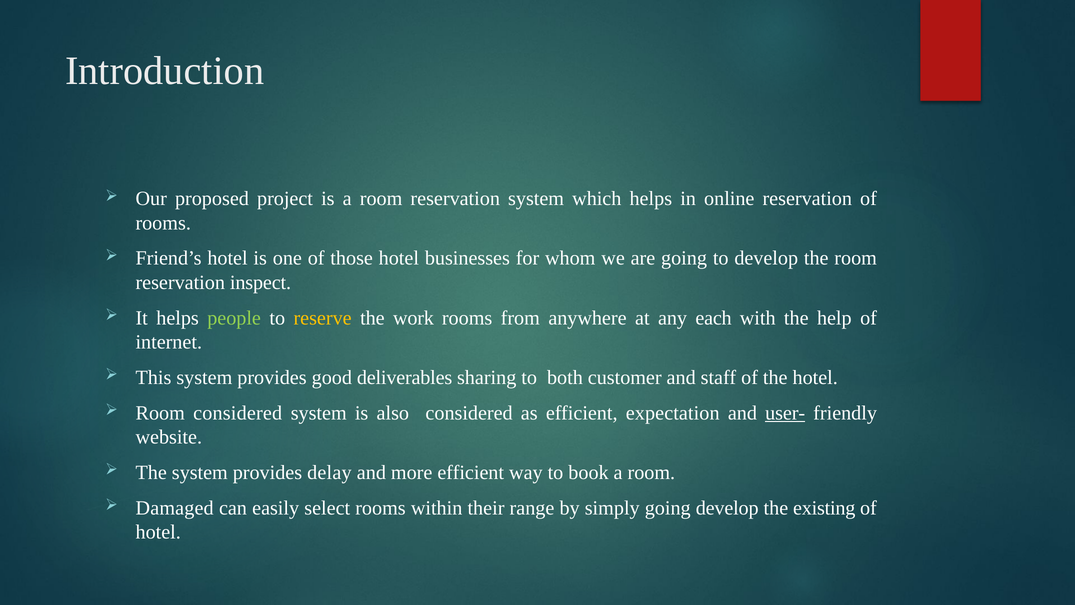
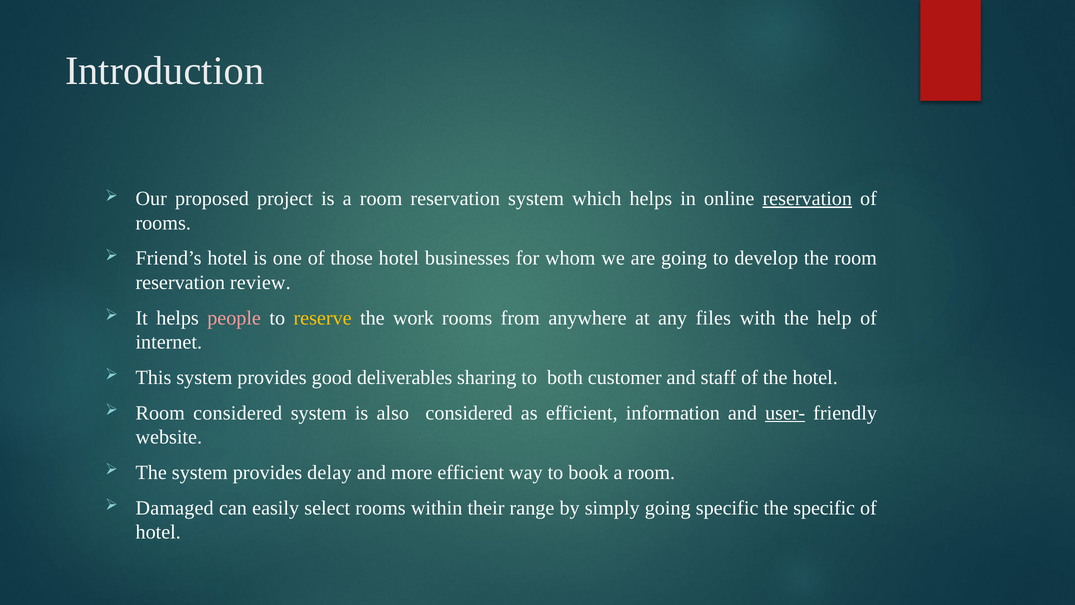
reservation at (807, 199) underline: none -> present
inspect: inspect -> review
people colour: light green -> pink
each: each -> files
expectation: expectation -> information
going develop: develop -> specific
the existing: existing -> specific
